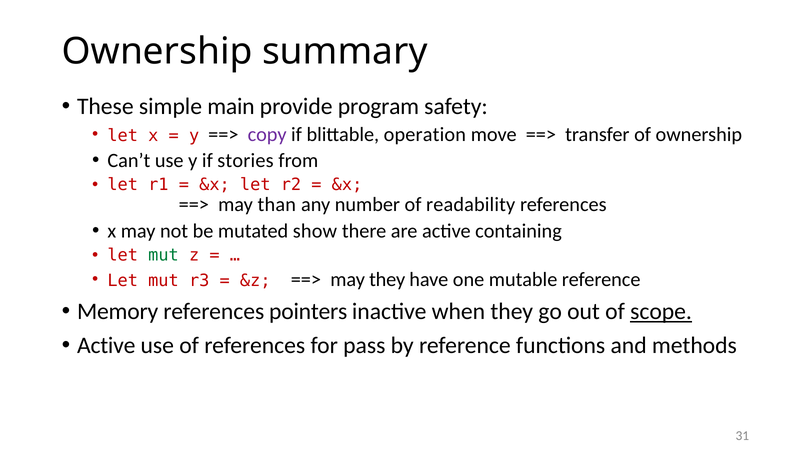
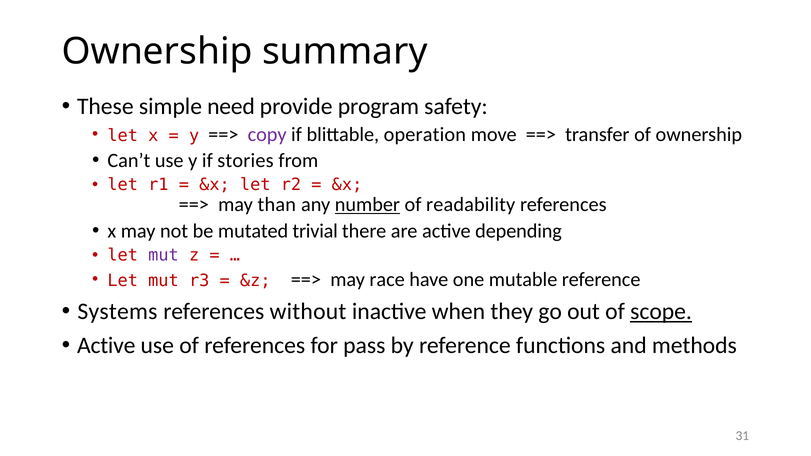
main: main -> need
number underline: none -> present
show: show -> trivial
containing: containing -> depending
mut at (164, 255) colour: green -> purple
may they: they -> race
Memory: Memory -> Systems
pointers: pointers -> without
